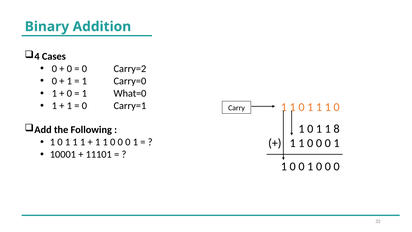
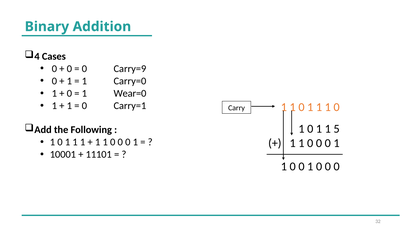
Carry=2: Carry=2 -> Carry=9
What=0: What=0 -> Wear=0
8: 8 -> 5
